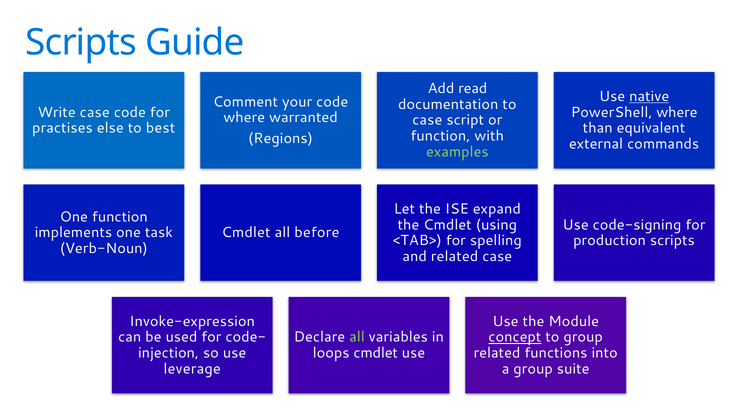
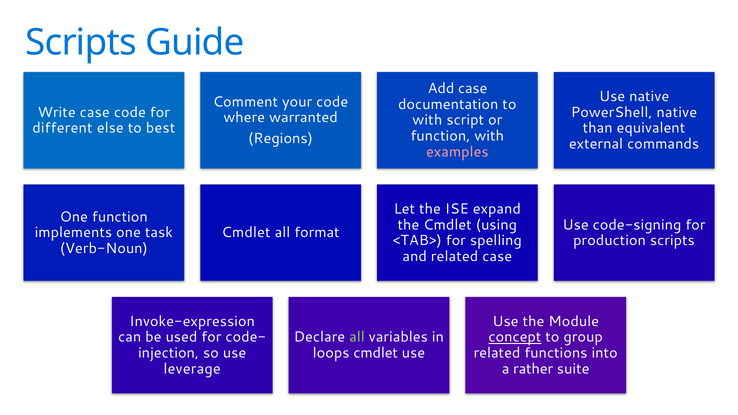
Add read: read -> case
native at (649, 97) underline: present -> none
PowerShell where: where -> native
case at (427, 120): case -> with
practises: practises -> different
examples colour: light green -> pink
before: before -> format
a group: group -> rather
